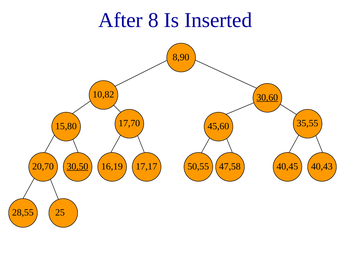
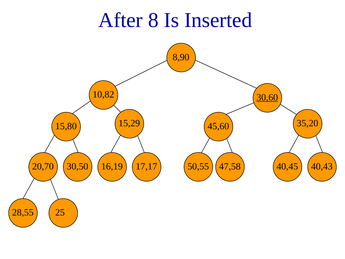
17,70: 17,70 -> 15,29
35,55: 35,55 -> 35,20
30,50 underline: present -> none
